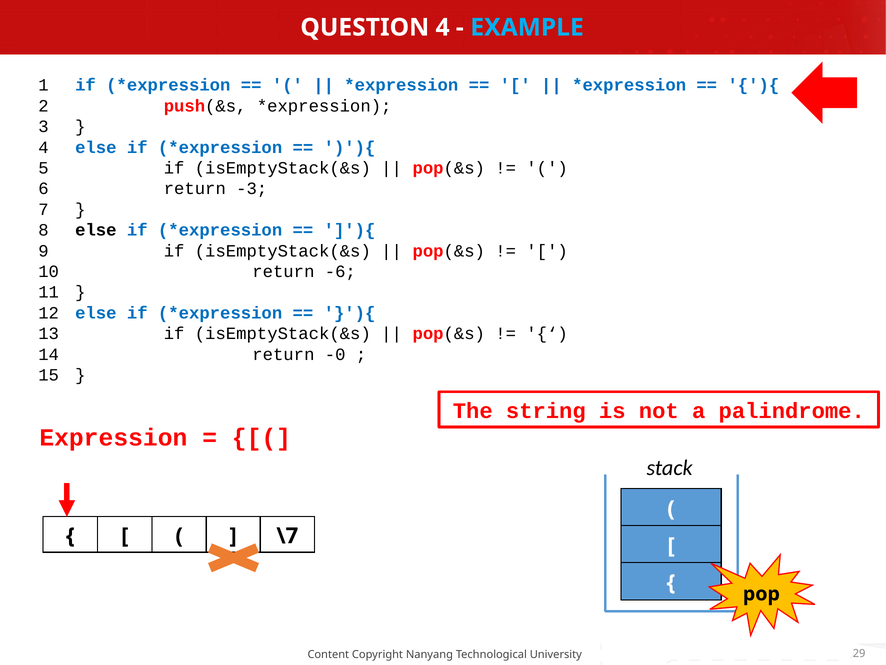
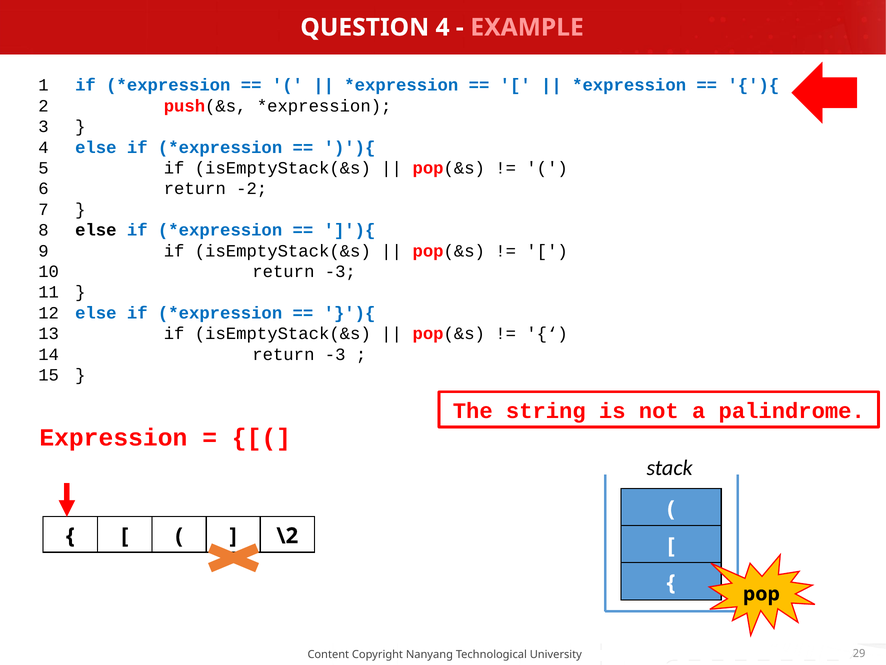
EXAMPLE colour: light blue -> pink
-3: -3 -> -2
-6 at (340, 271): -6 -> -3
-0 at (335, 354): -0 -> -3
\7: \7 -> \2
